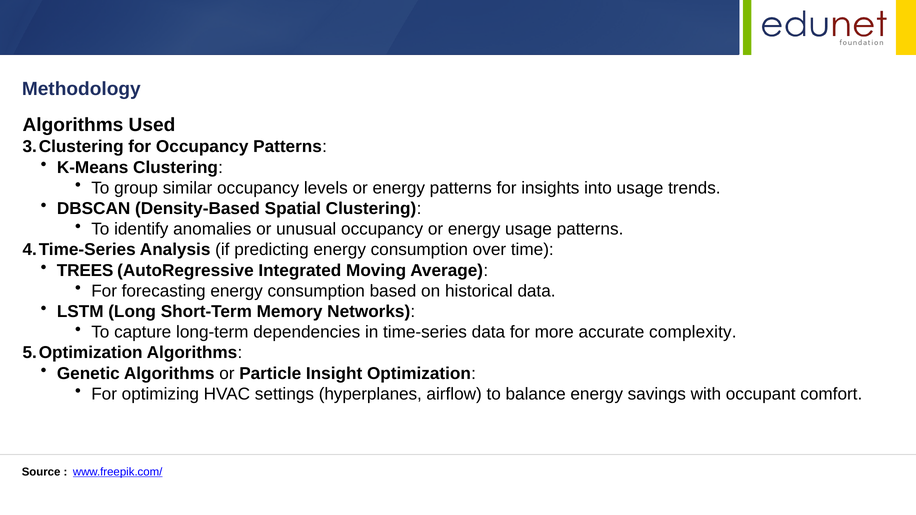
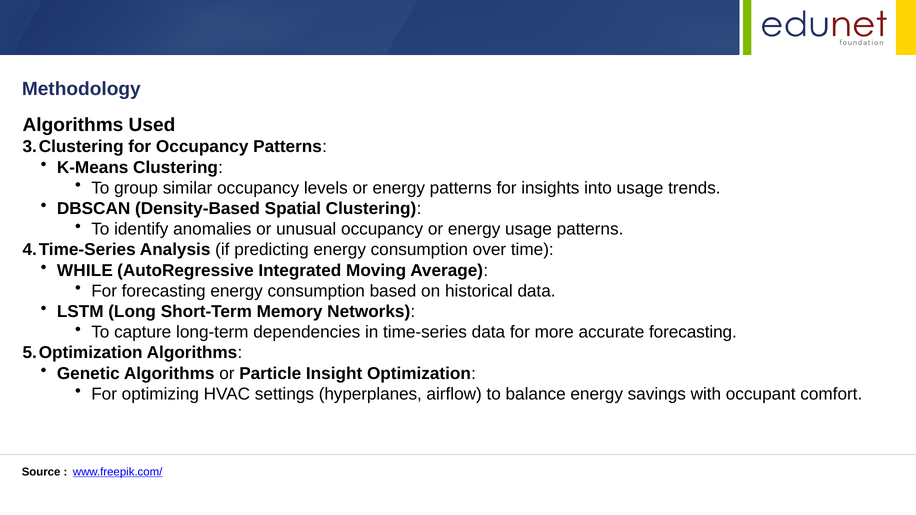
TREES: TREES -> WHILE
accurate complexity: complexity -> forecasting
